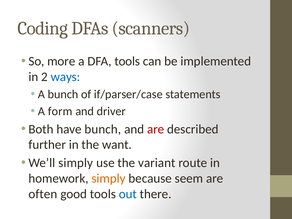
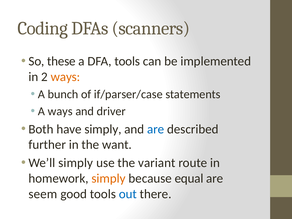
more: more -> these
ways at (65, 77) colour: blue -> orange
A form: form -> ways
have bunch: bunch -> simply
are at (156, 129) colour: red -> blue
seem: seem -> equal
often: often -> seem
